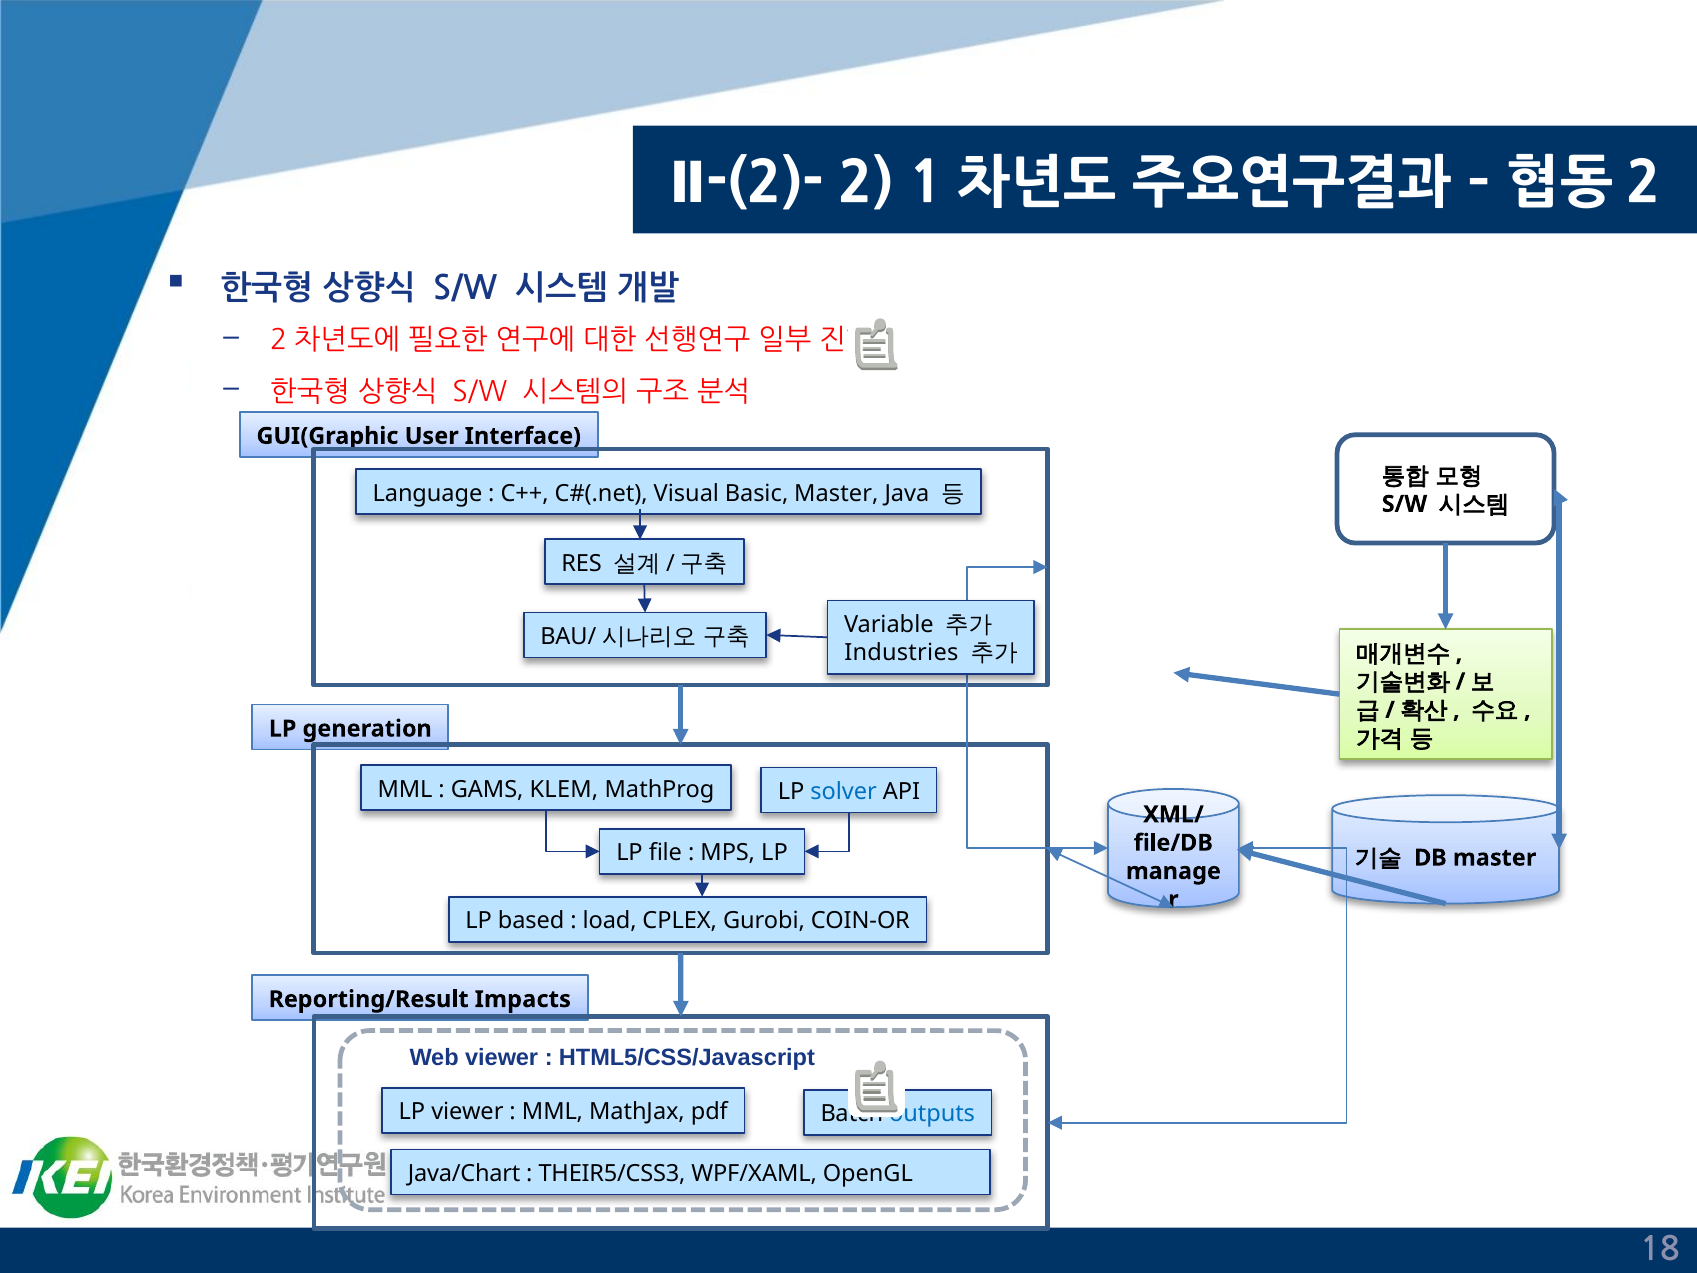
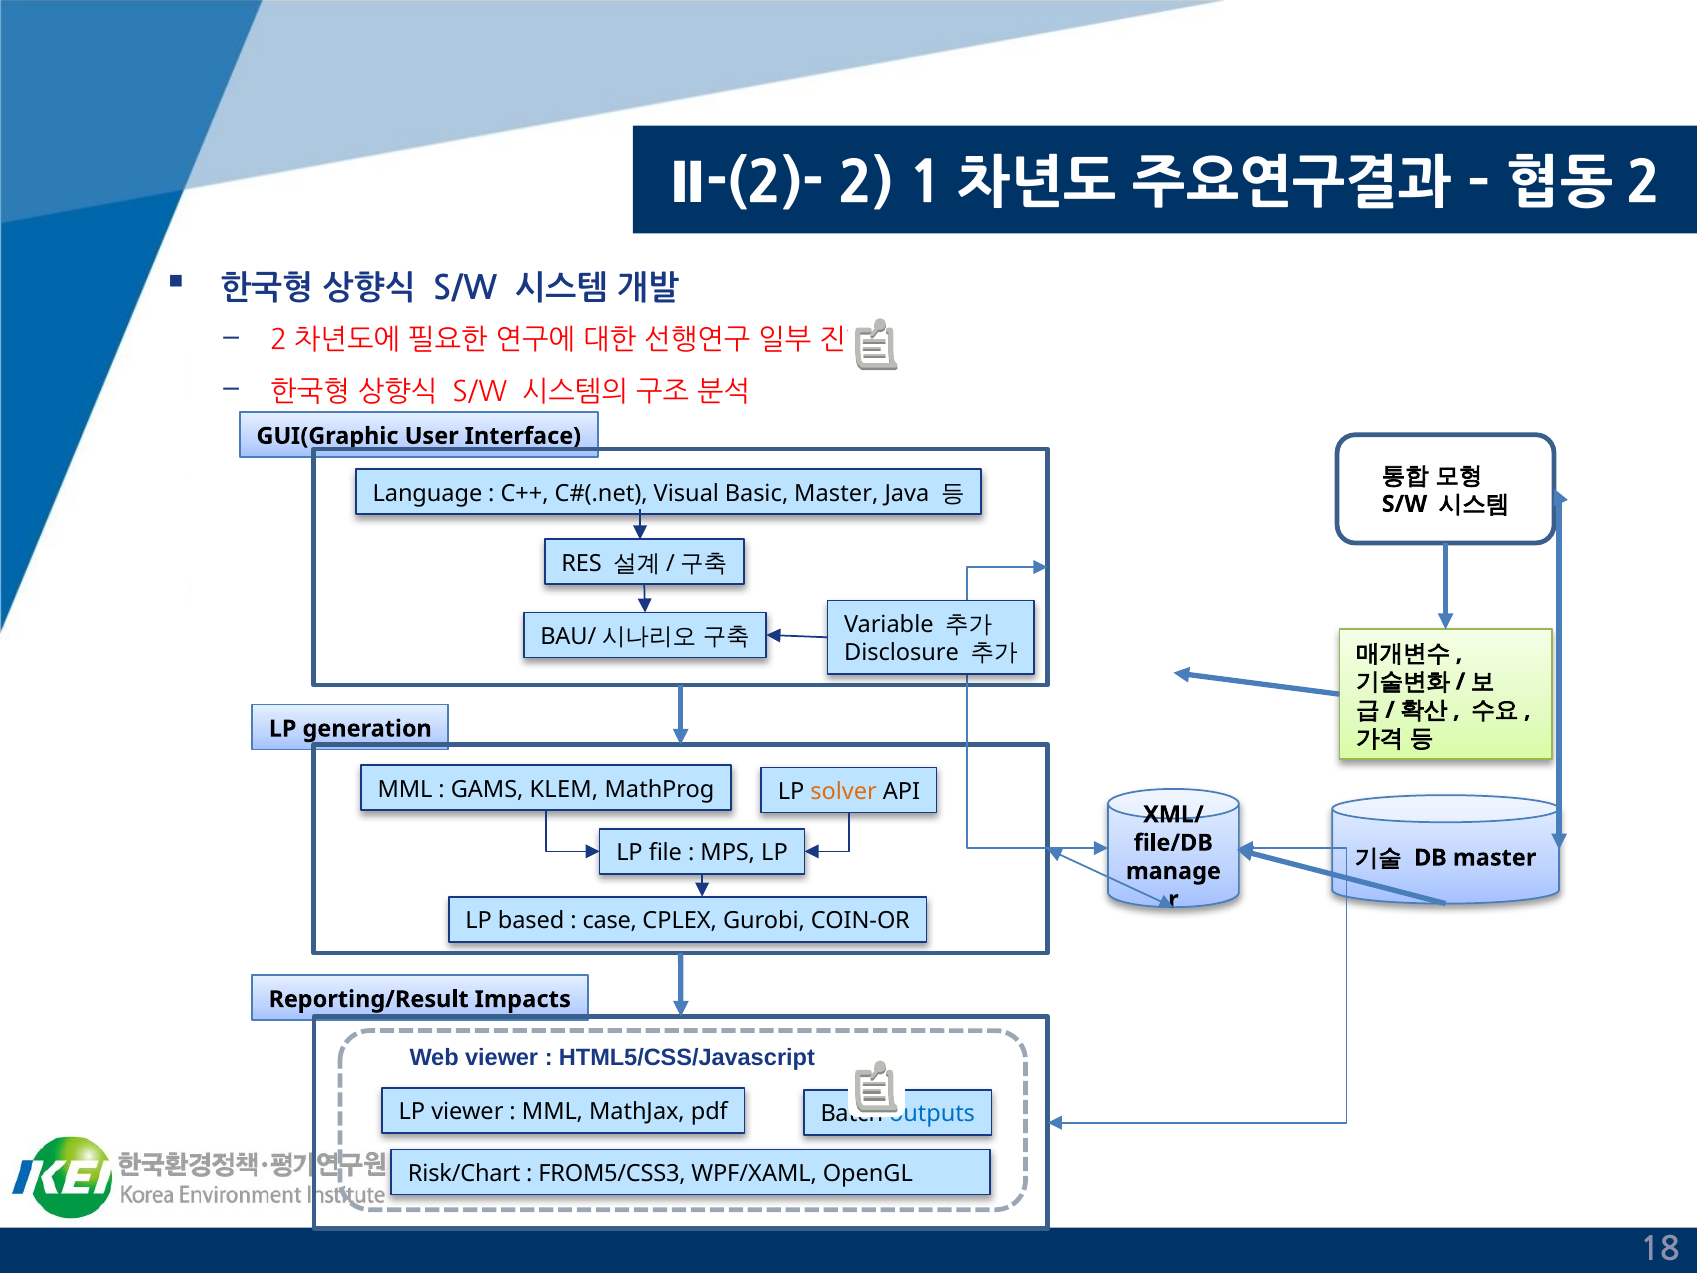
Industries: Industries -> Disclosure
solver colour: blue -> orange
load: load -> case
Java/Chart: Java/Chart -> Risk/Chart
THEIR5/CSS3: THEIR5/CSS3 -> FROM5/CSS3
